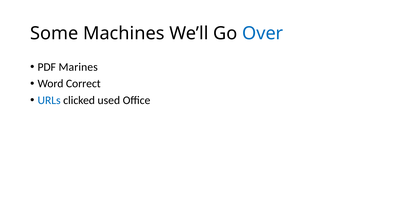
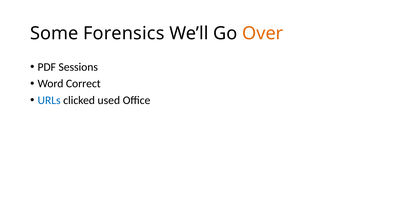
Machines: Machines -> Forensics
Over colour: blue -> orange
Marines: Marines -> Sessions
